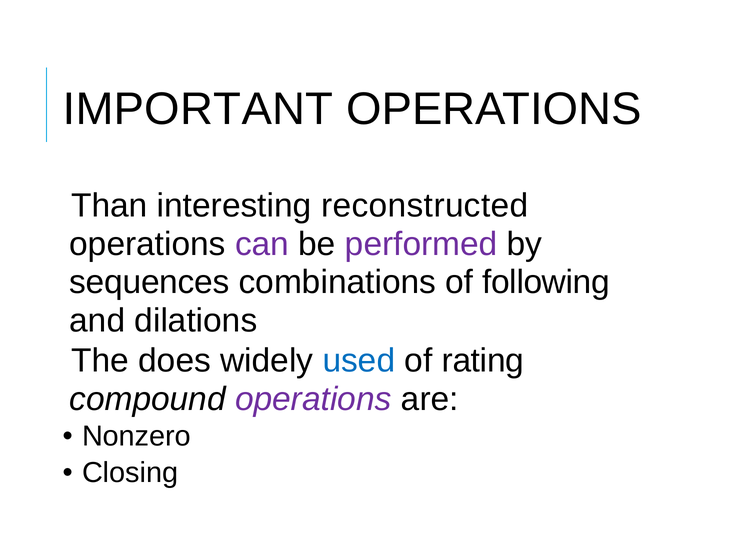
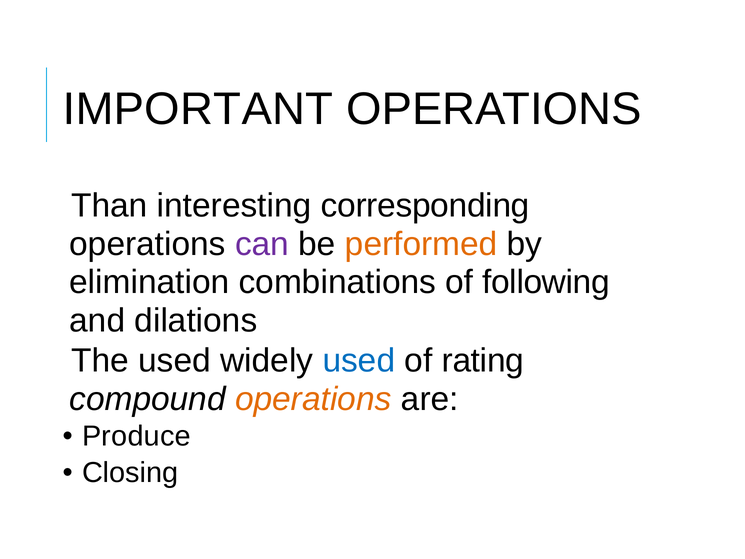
reconstructed: reconstructed -> corresponding
performed colour: purple -> orange
sequences: sequences -> elimination
The does: does -> used
operations at (313, 399) colour: purple -> orange
Nonzero: Nonzero -> Produce
